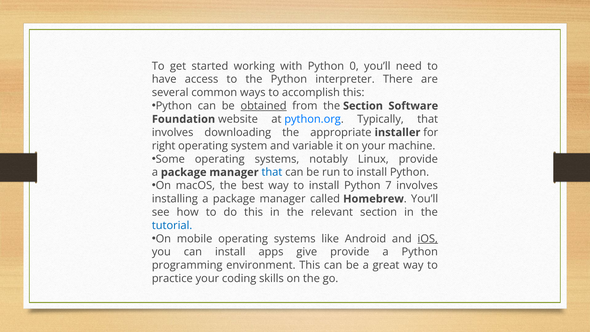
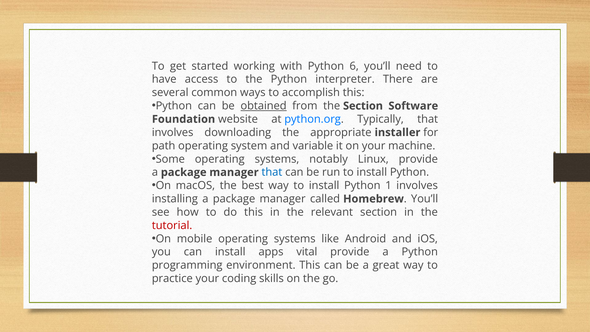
0: 0 -> 6
right: right -> path
7: 7 -> 1
tutorial colour: blue -> red
iOS underline: present -> none
give: give -> vital
